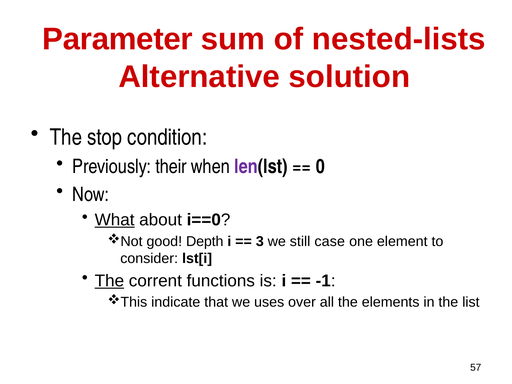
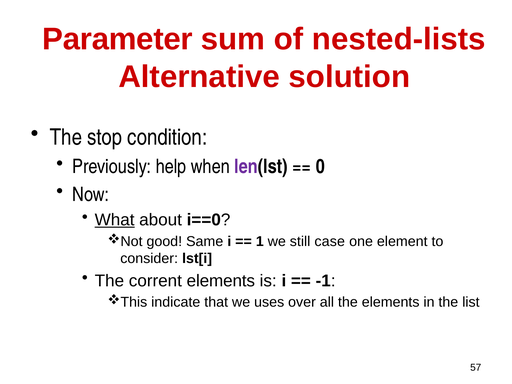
their: their -> help
Depth: Depth -> Same
3: 3 -> 1
The at (109, 281) underline: present -> none
corrent functions: functions -> elements
